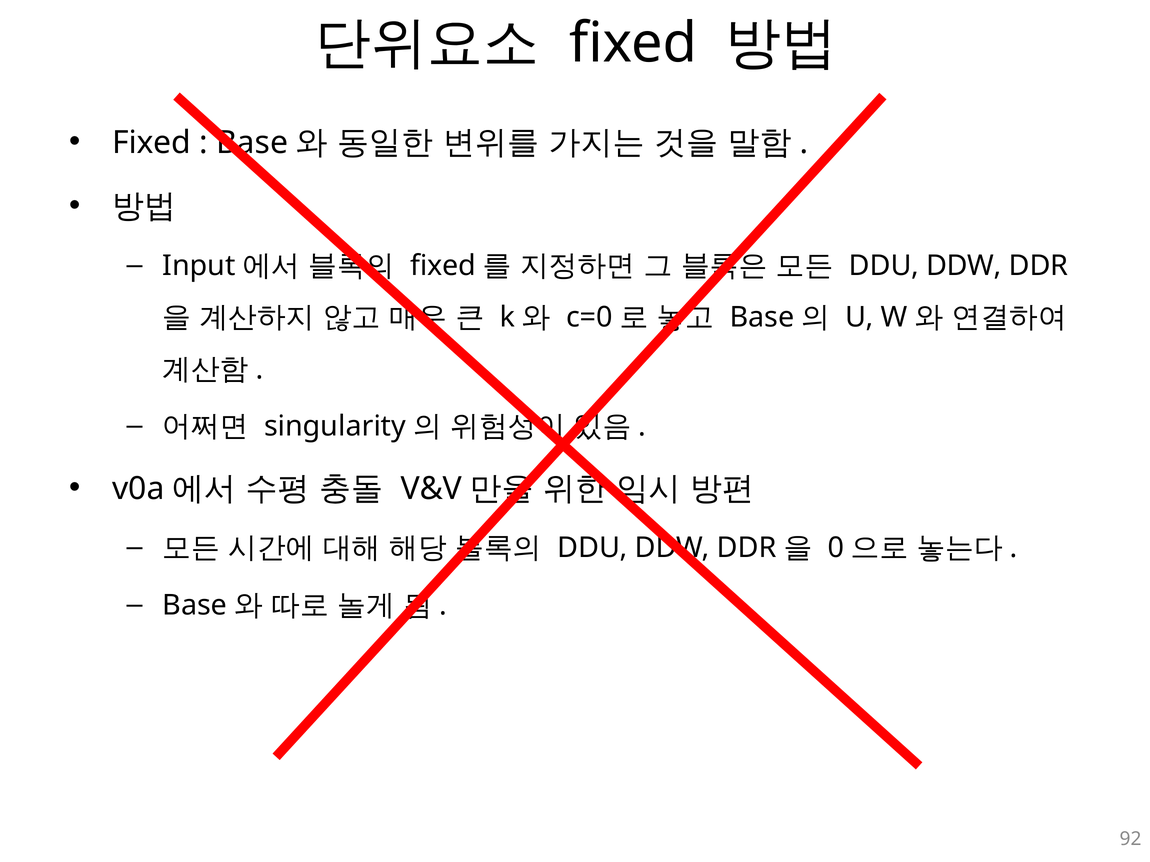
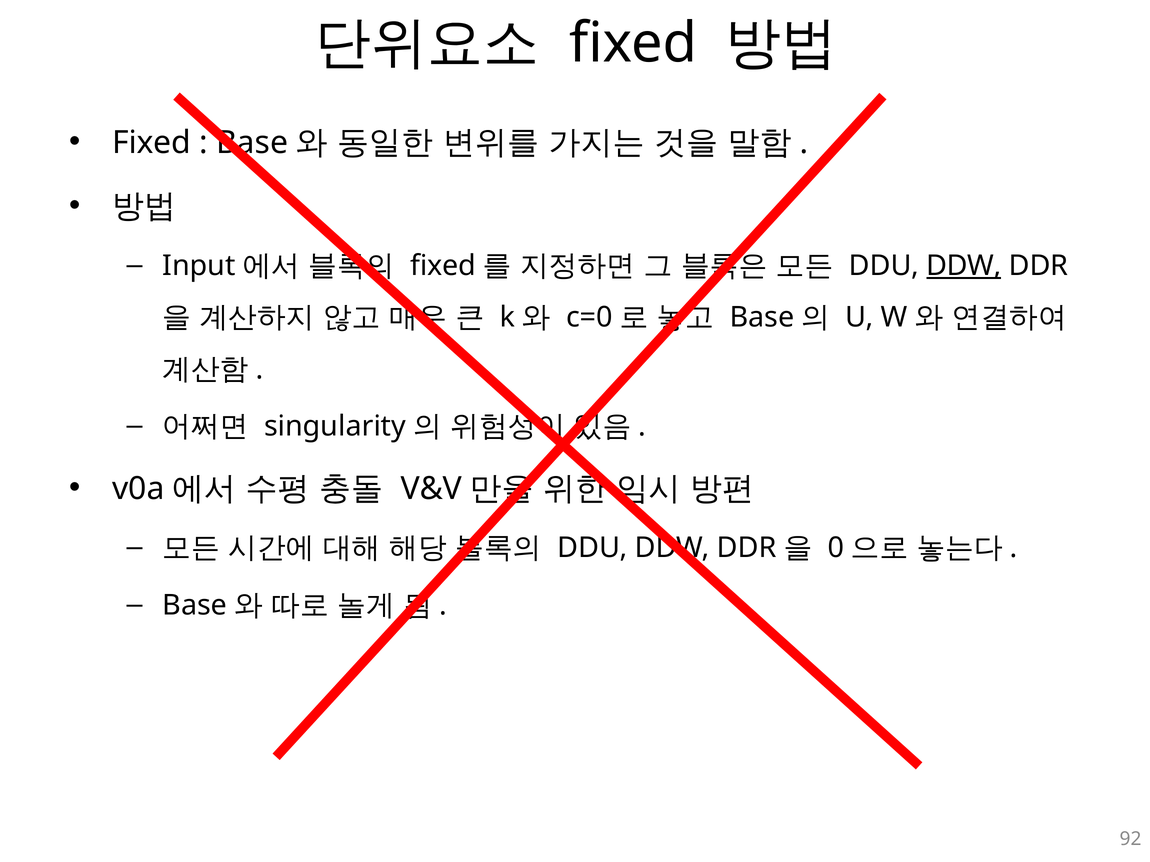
DDW at (964, 266) underline: none -> present
